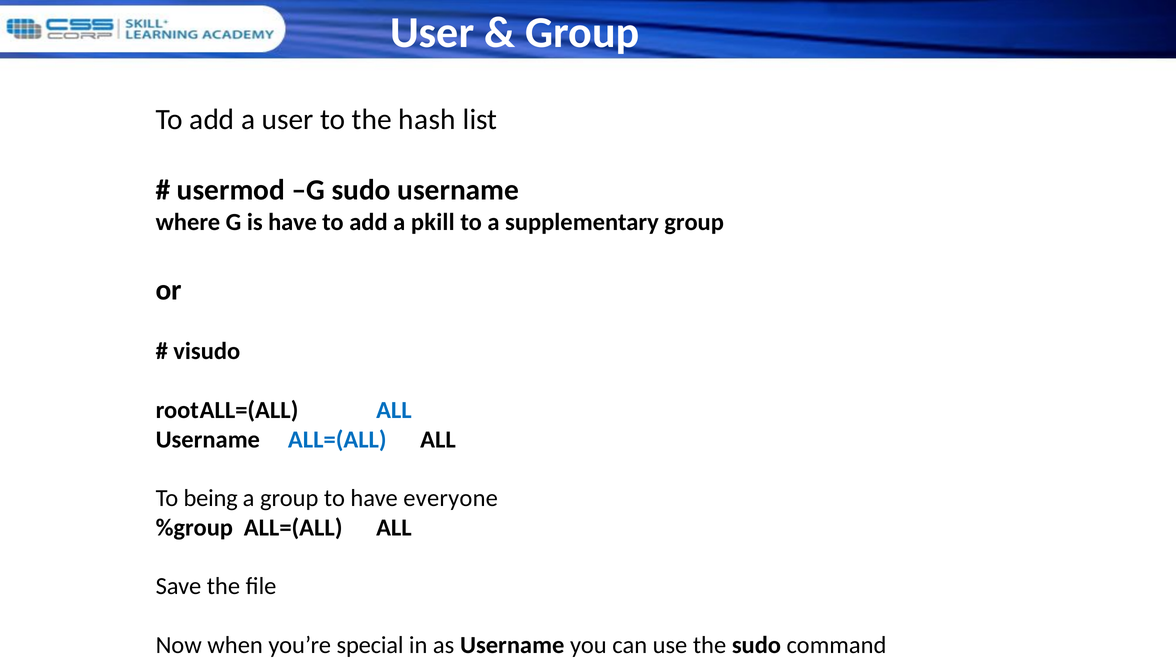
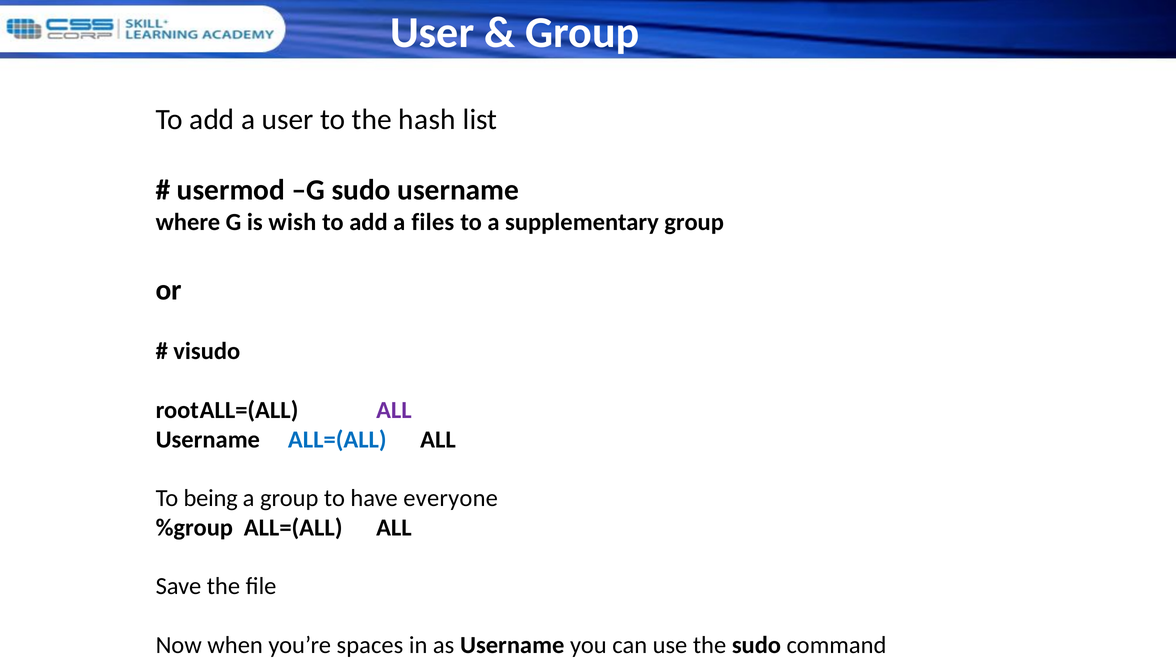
is have: have -> wish
pkill: pkill -> files
ALL at (394, 410) colour: blue -> purple
special: special -> spaces
